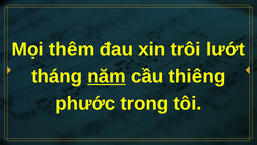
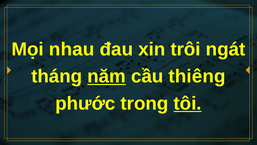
thêm: thêm -> nhau
lướt: lướt -> ngát
tôi underline: none -> present
